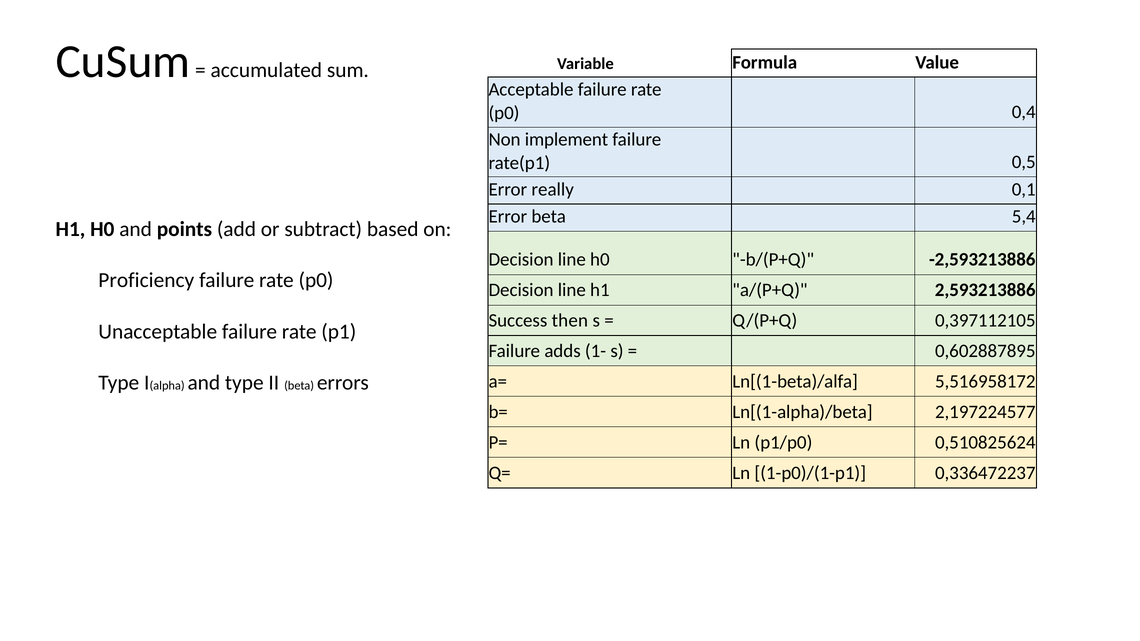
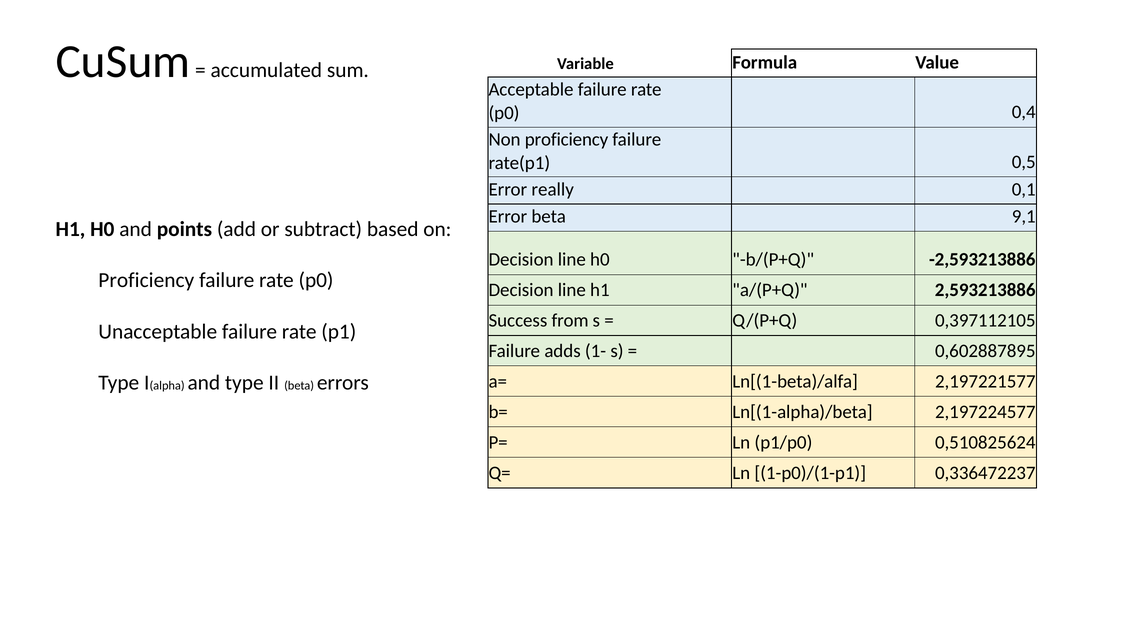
Non implement: implement -> proficiency
5,4: 5,4 -> 9,1
then: then -> from
5,516958172: 5,516958172 -> 2,197221577
